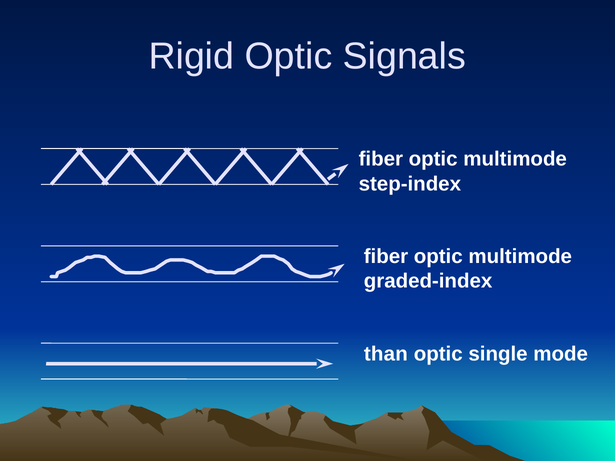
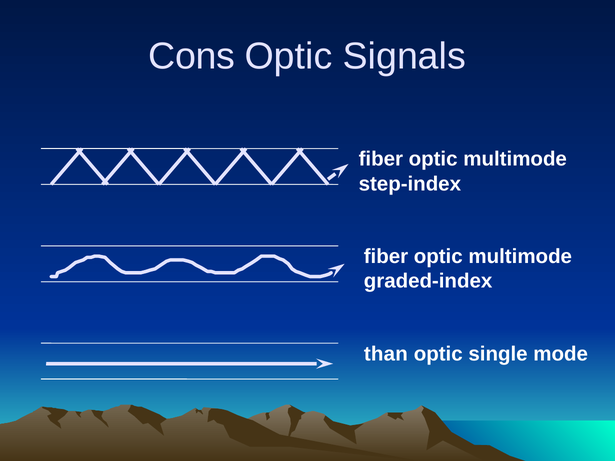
Rigid: Rigid -> Cons
